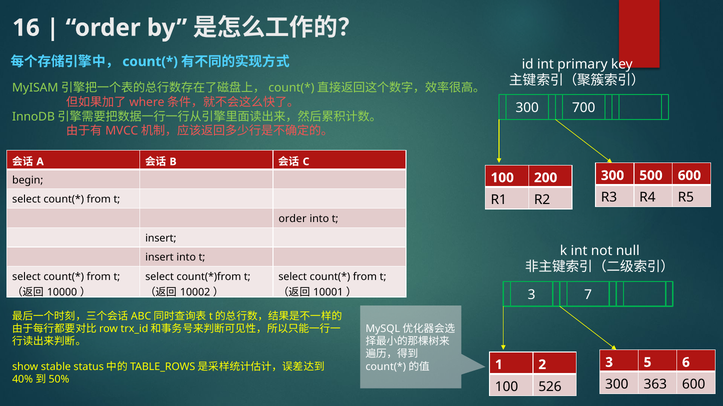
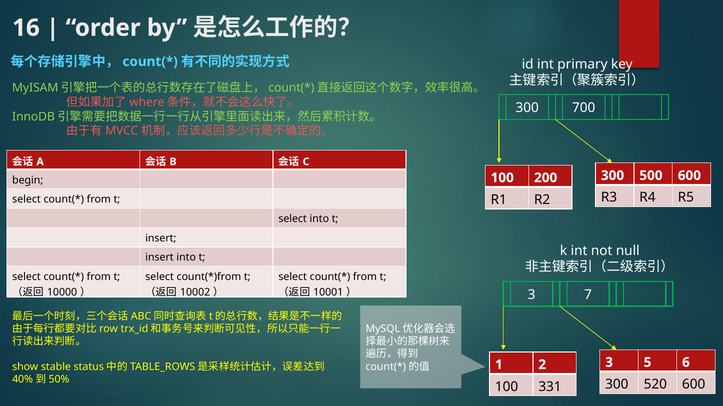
order at (293, 219): order -> select
363: 363 -> 520
526: 526 -> 331
